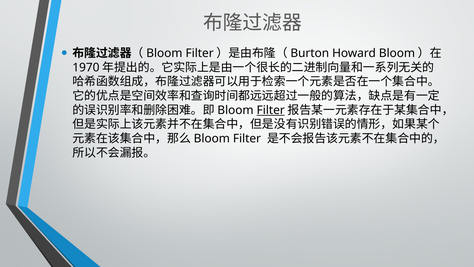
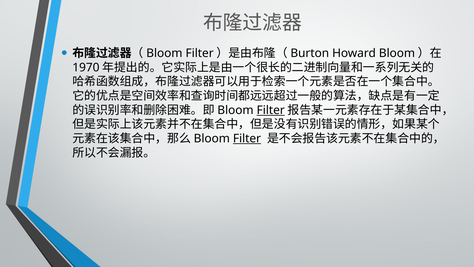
Filter at (247, 138) underline: none -> present
